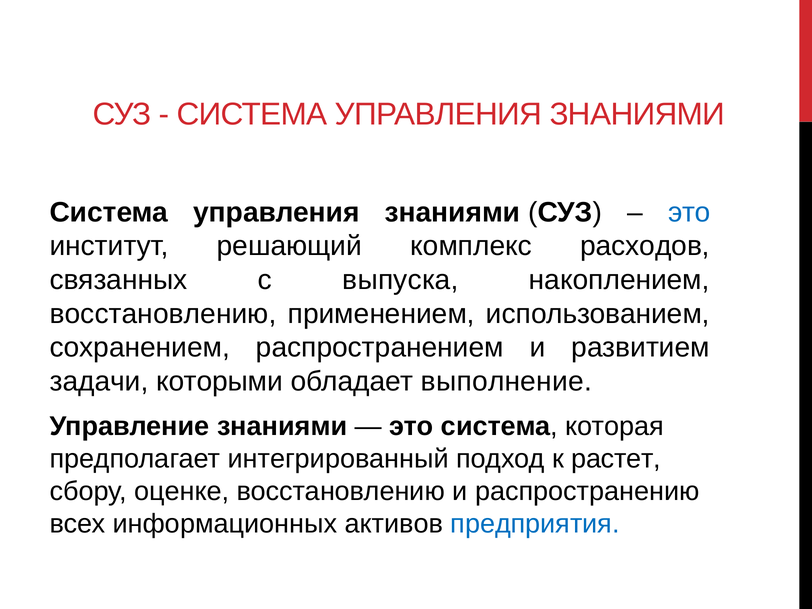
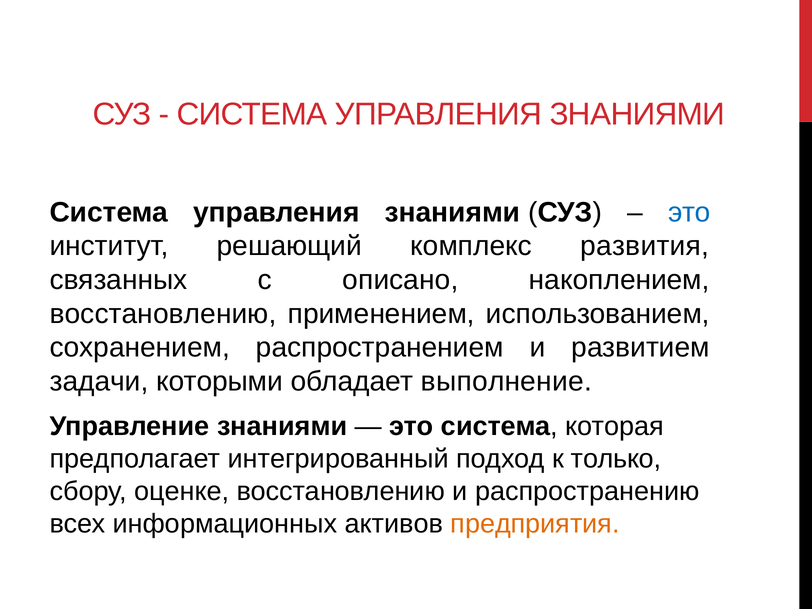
расходов: расходов -> развития
выпуска: выпуска -> описано
растет: растет -> только
предприятия colour: blue -> orange
